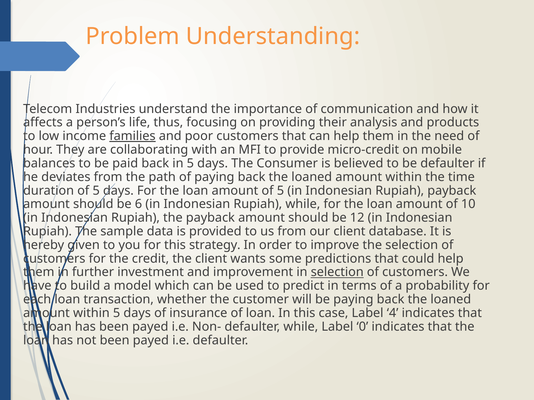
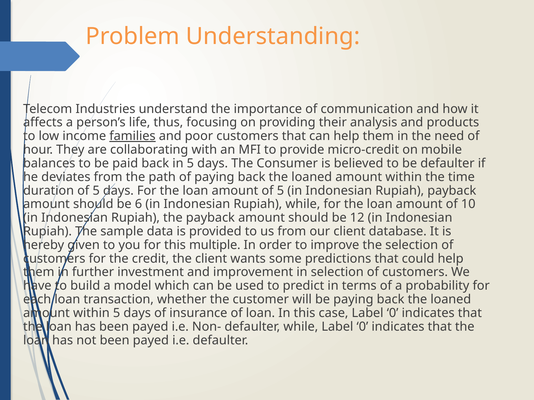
strategy: strategy -> multiple
selection at (337, 273) underline: present -> none
case Label 4: 4 -> 0
